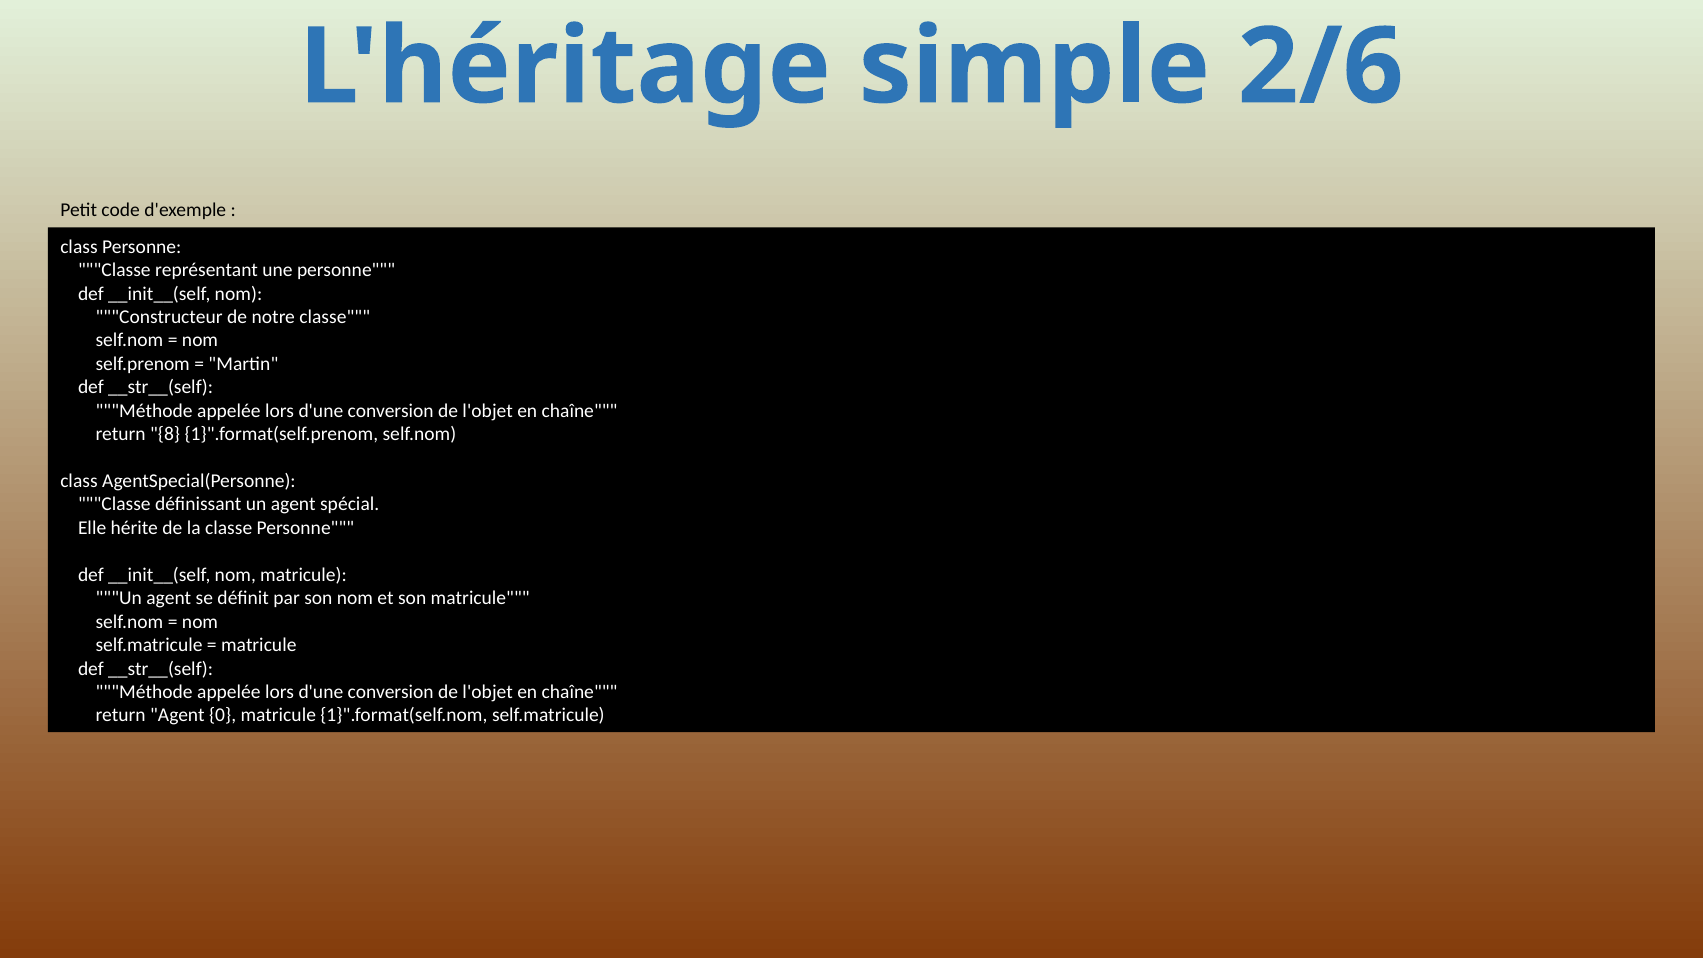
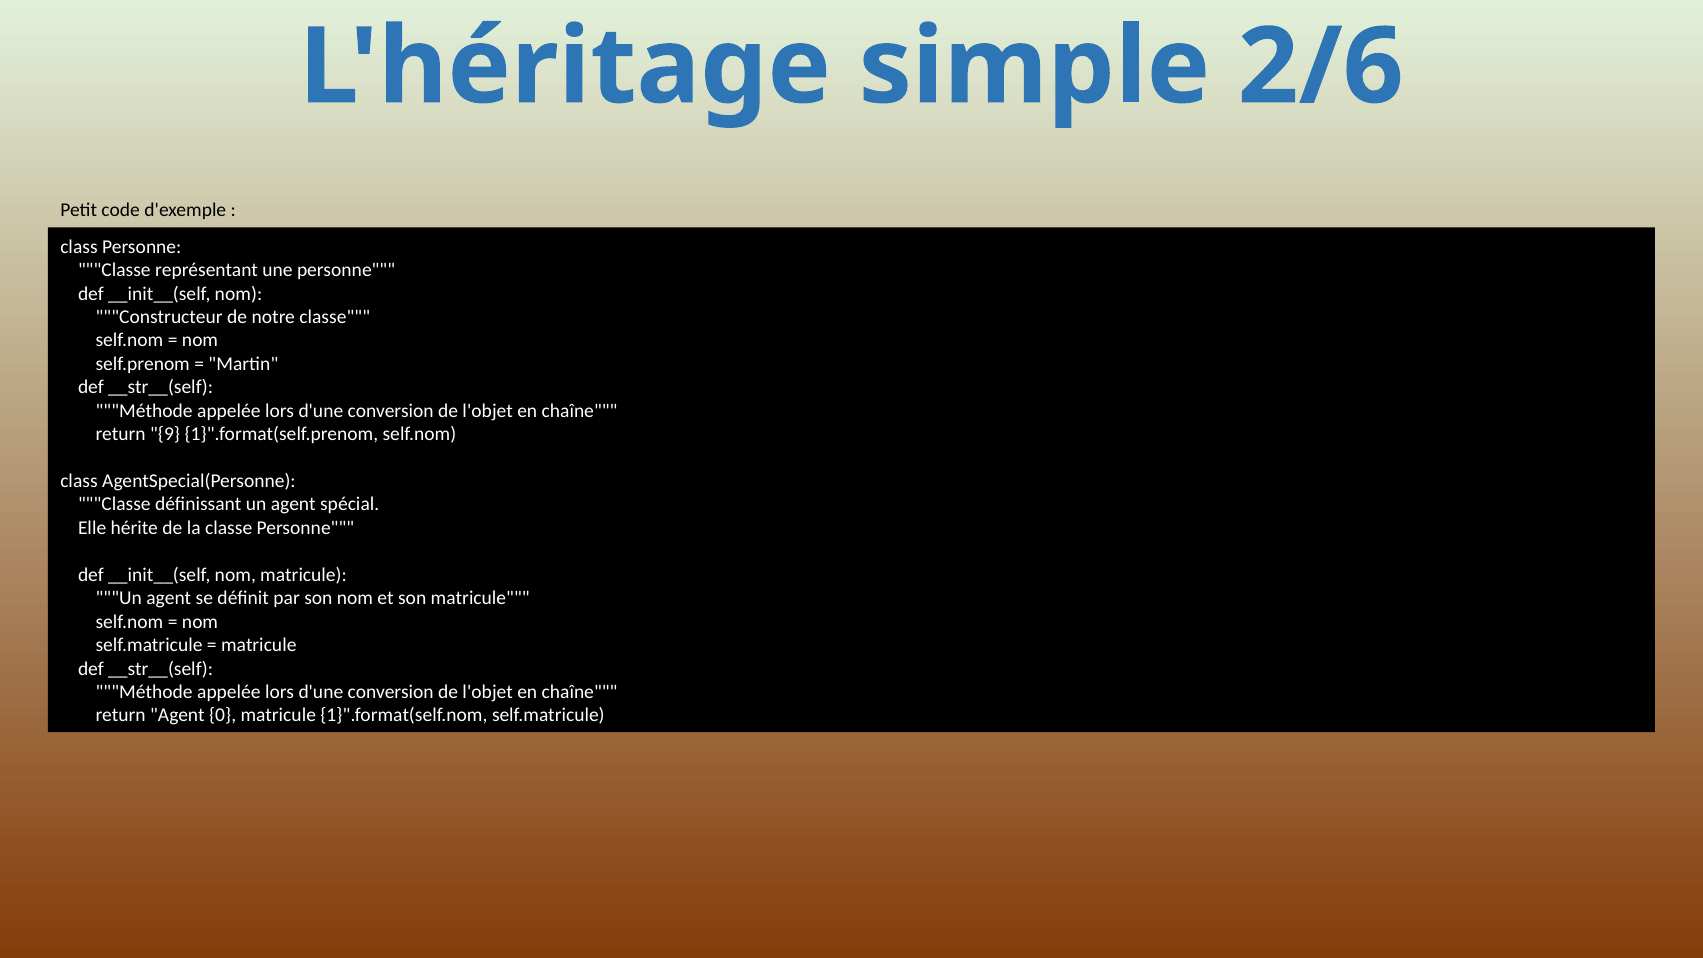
8: 8 -> 9
